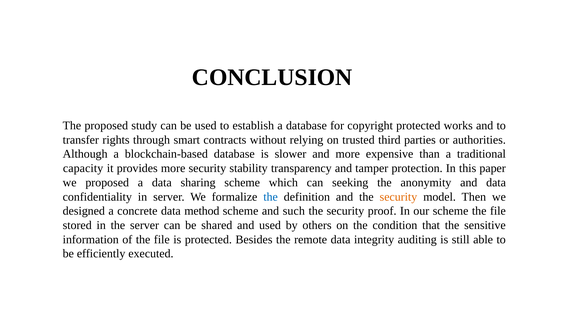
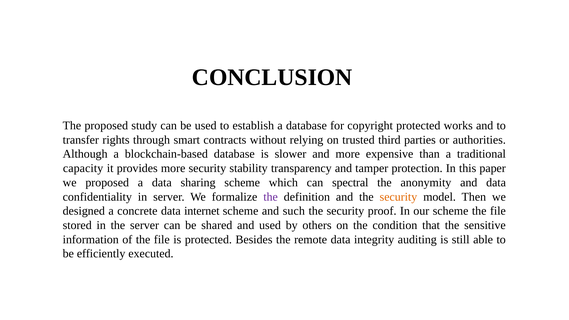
seeking: seeking -> spectral
the at (271, 197) colour: blue -> purple
method: method -> internet
